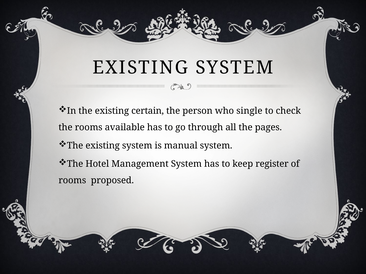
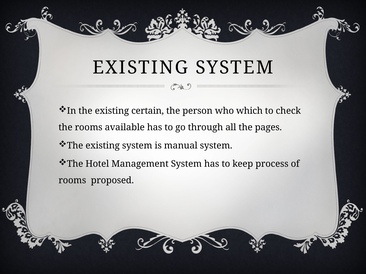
single: single -> which
register: register -> process
